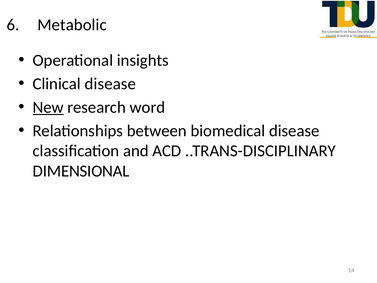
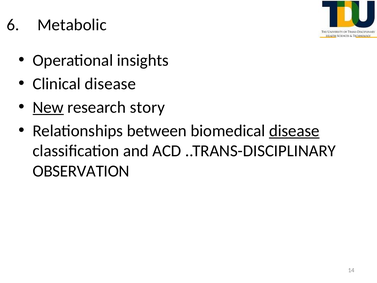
word: word -> story
disease at (294, 131) underline: none -> present
DIMENSIONAL: DIMENSIONAL -> OBSERVATION
